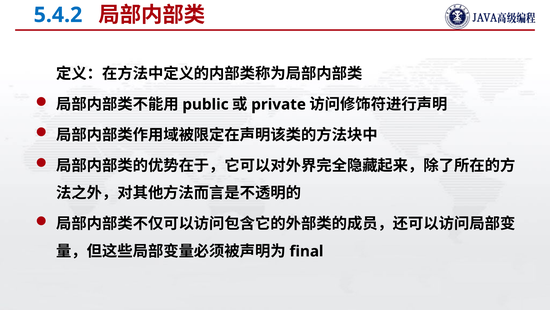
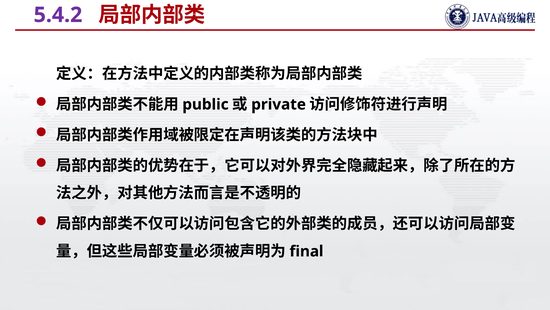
5.4.2 colour: blue -> purple
